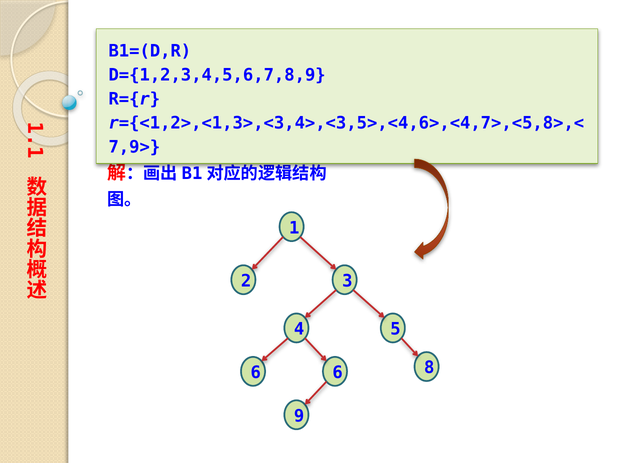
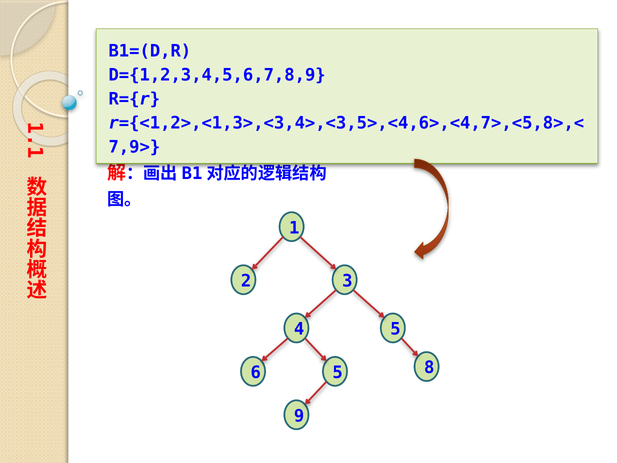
6 6: 6 -> 5
